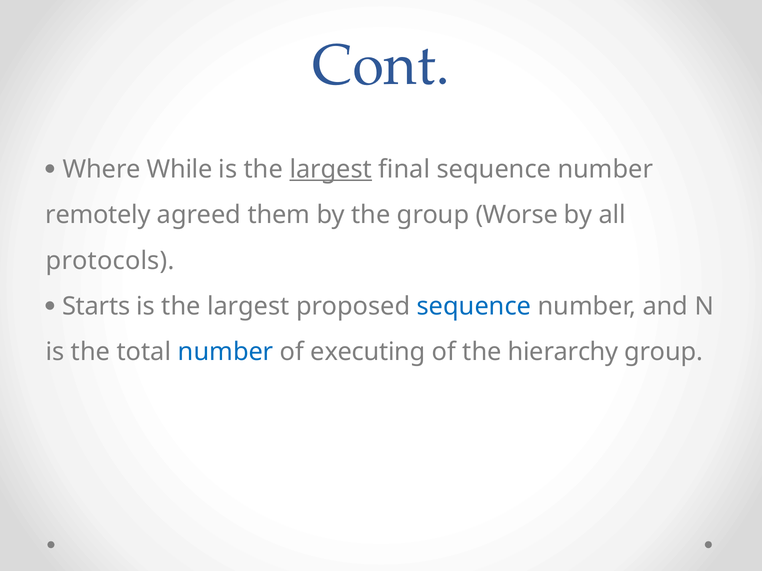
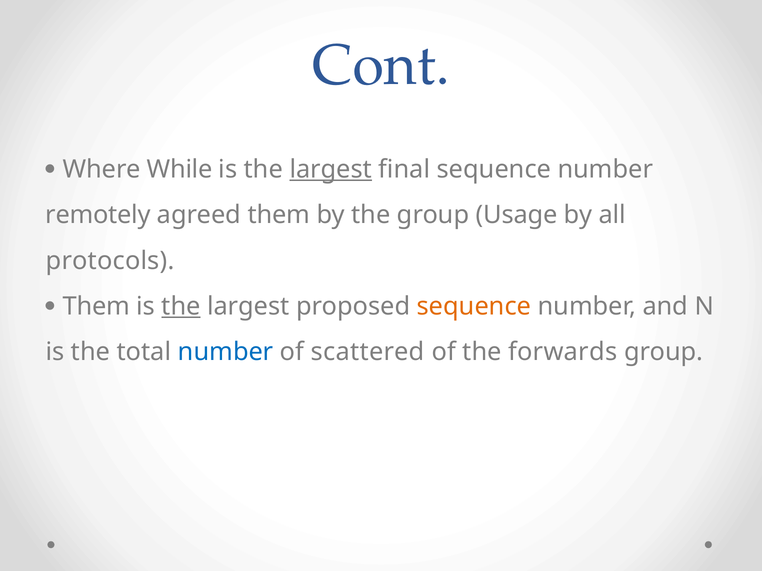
Worse: Worse -> Usage
Starts at (96, 307): Starts -> Them
the at (181, 307) underline: none -> present
sequence at (474, 307) colour: blue -> orange
executing: executing -> scattered
hierarchy: hierarchy -> forwards
